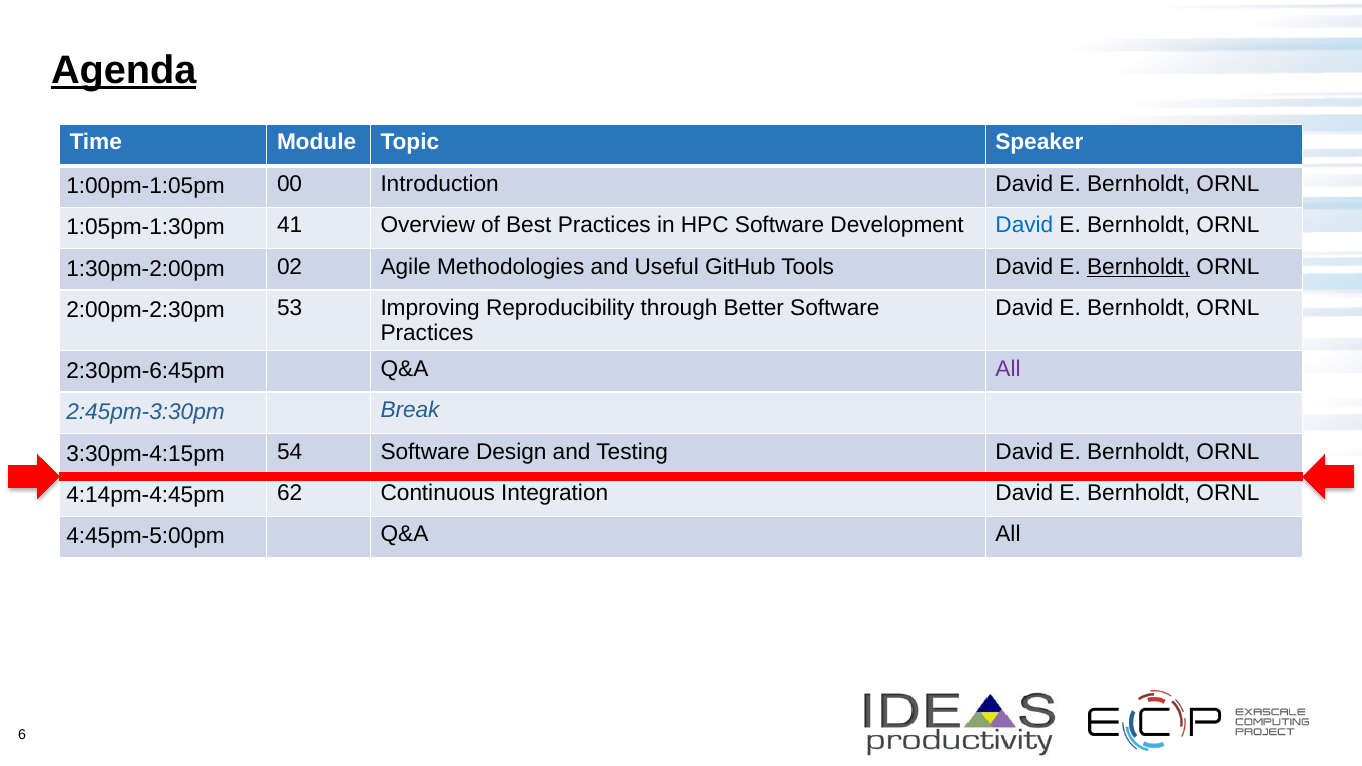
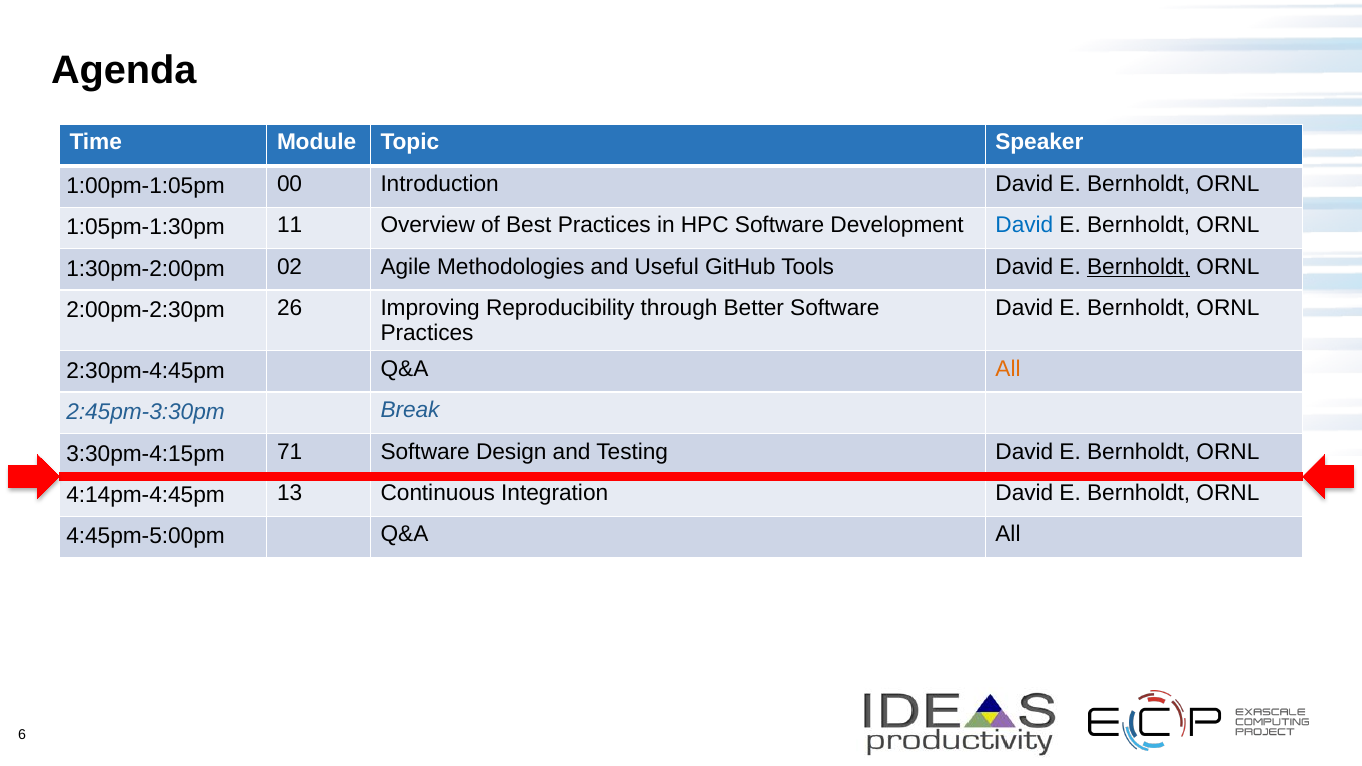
Agenda underline: present -> none
41: 41 -> 11
53: 53 -> 26
2:30pm-6:45pm: 2:30pm-6:45pm -> 2:30pm-4:45pm
All at (1008, 369) colour: purple -> orange
54: 54 -> 71
62: 62 -> 13
